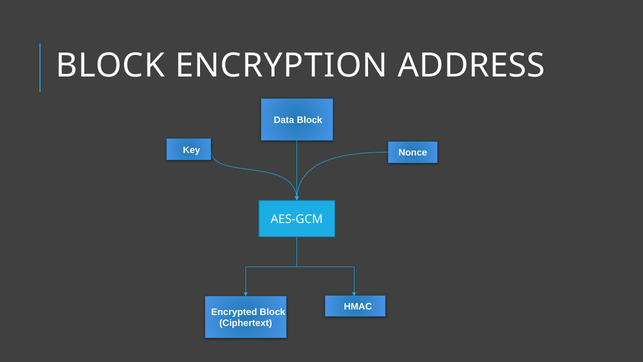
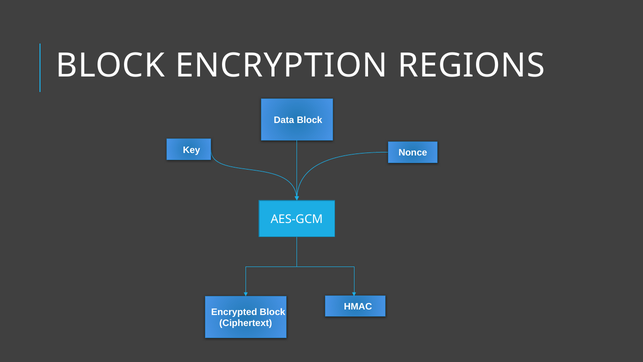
ADDRESS: ADDRESS -> REGIONS
